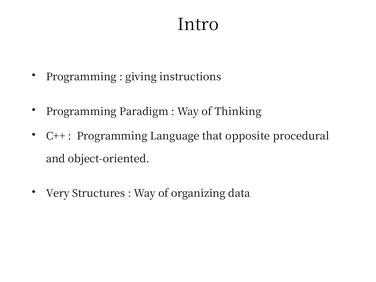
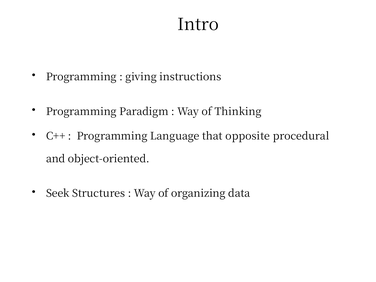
Very: Very -> Seek
